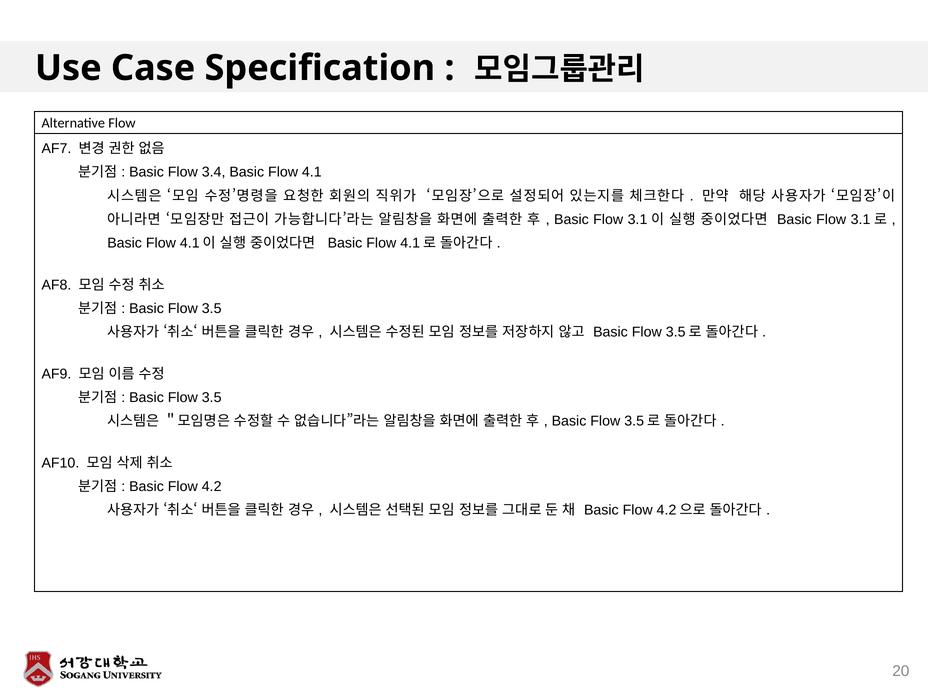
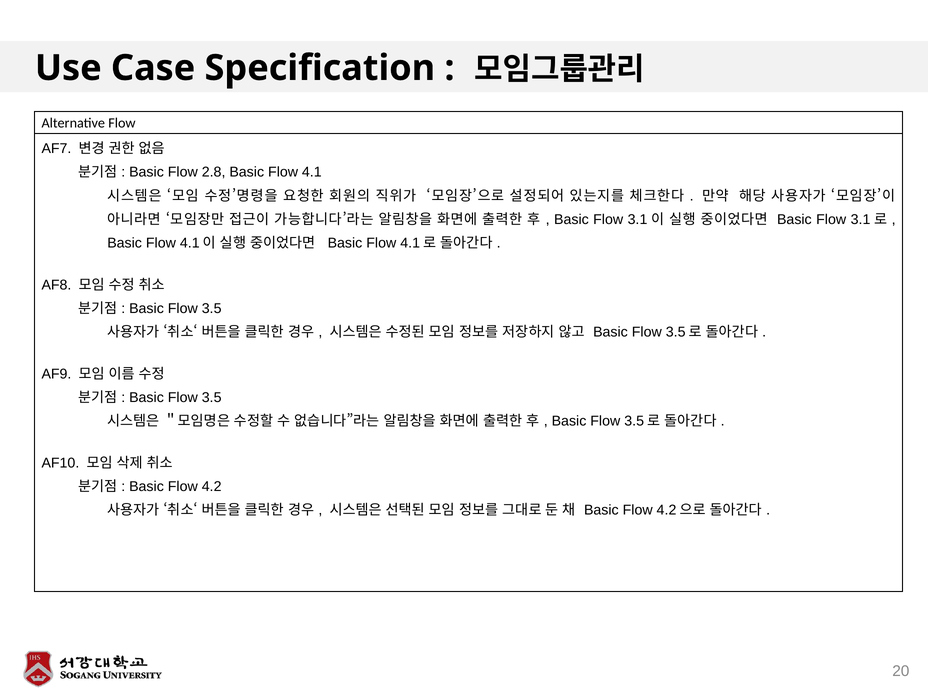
3.4: 3.4 -> 2.8
